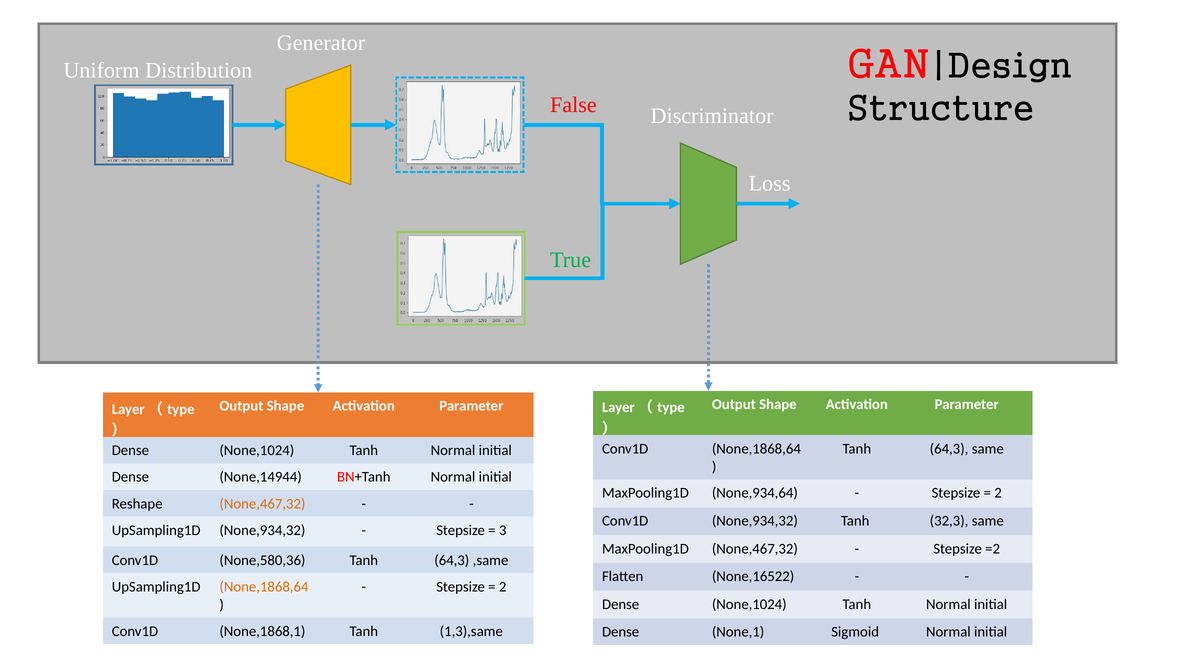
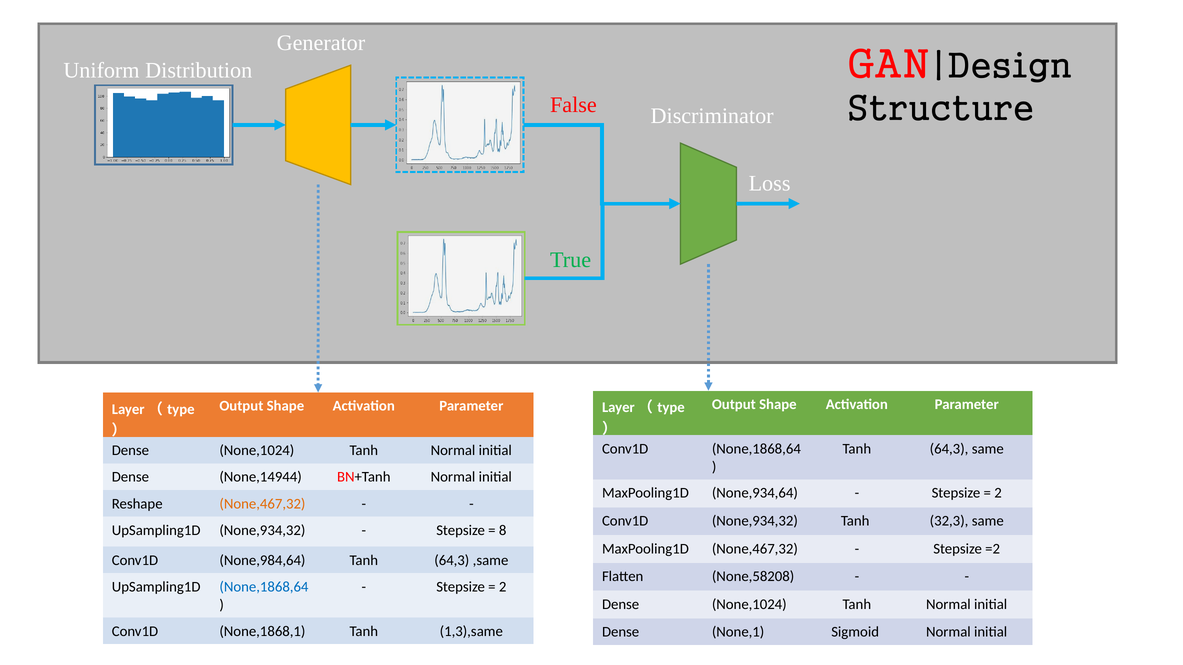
3: 3 -> 8
None,580,36: None,580,36 -> None,984,64
None,16522: None,16522 -> None,58208
None,1868,64 at (264, 587) colour: orange -> blue
